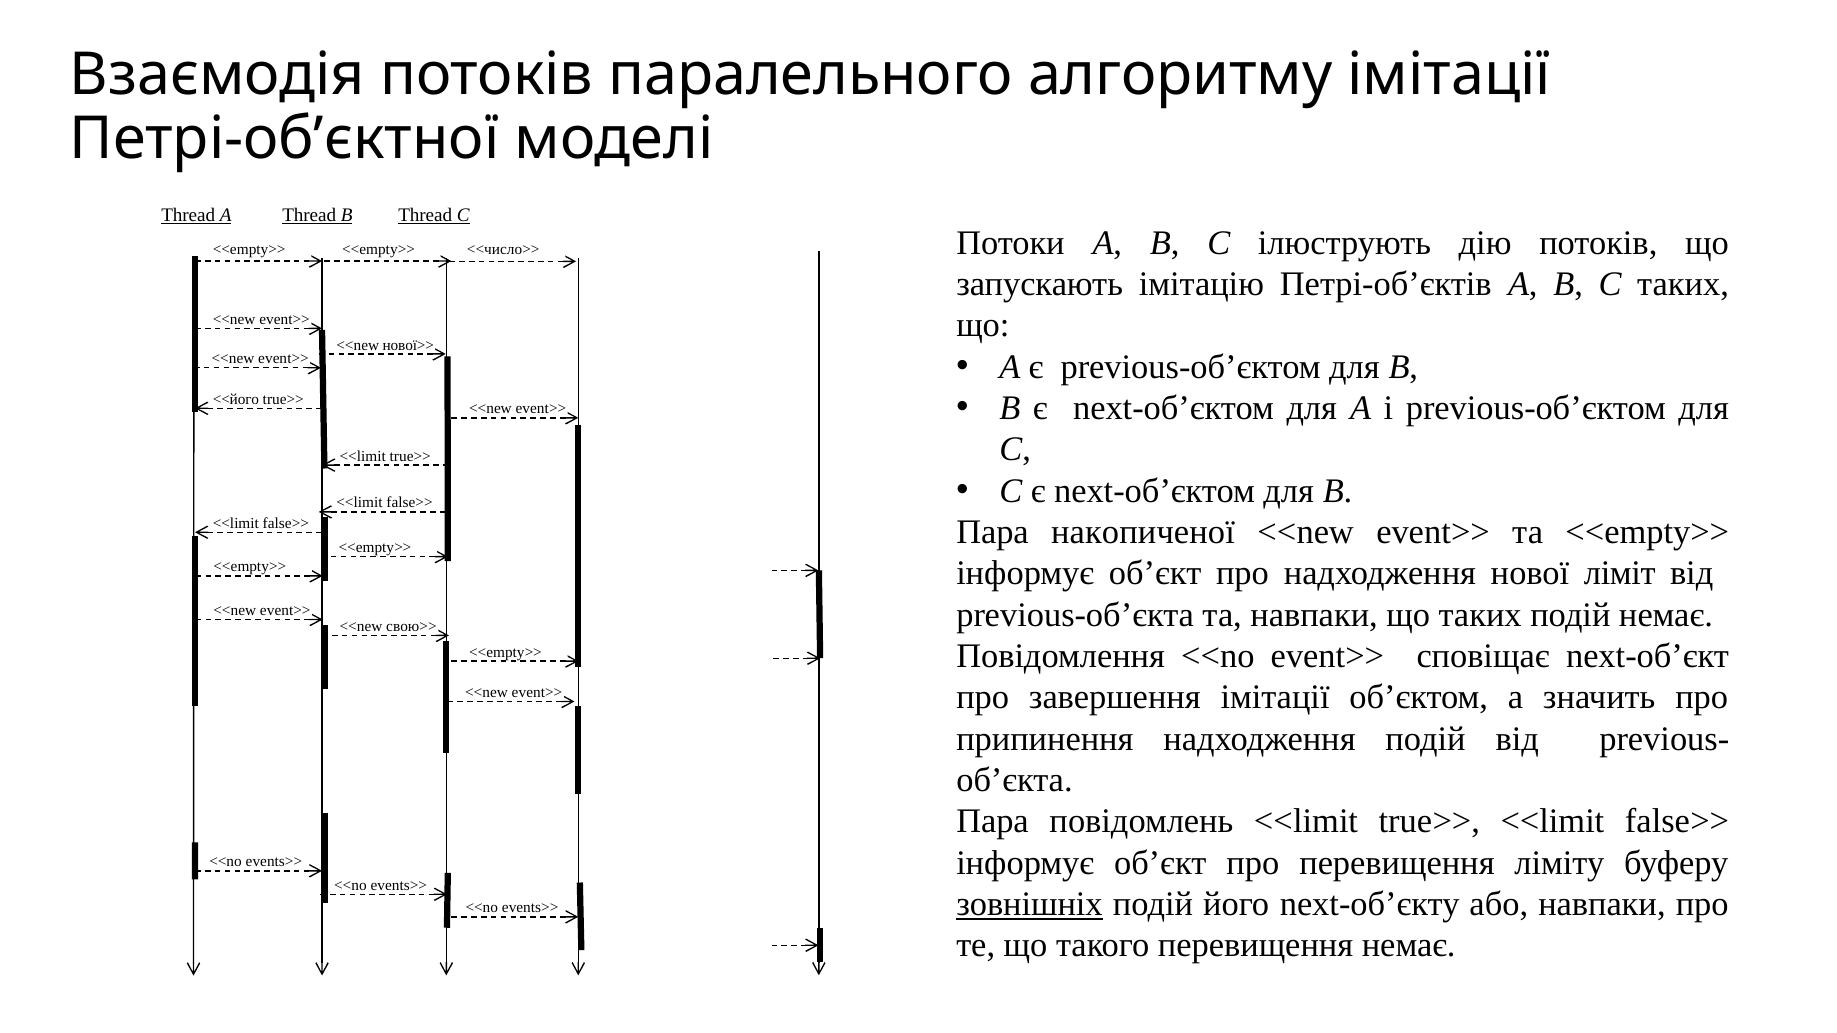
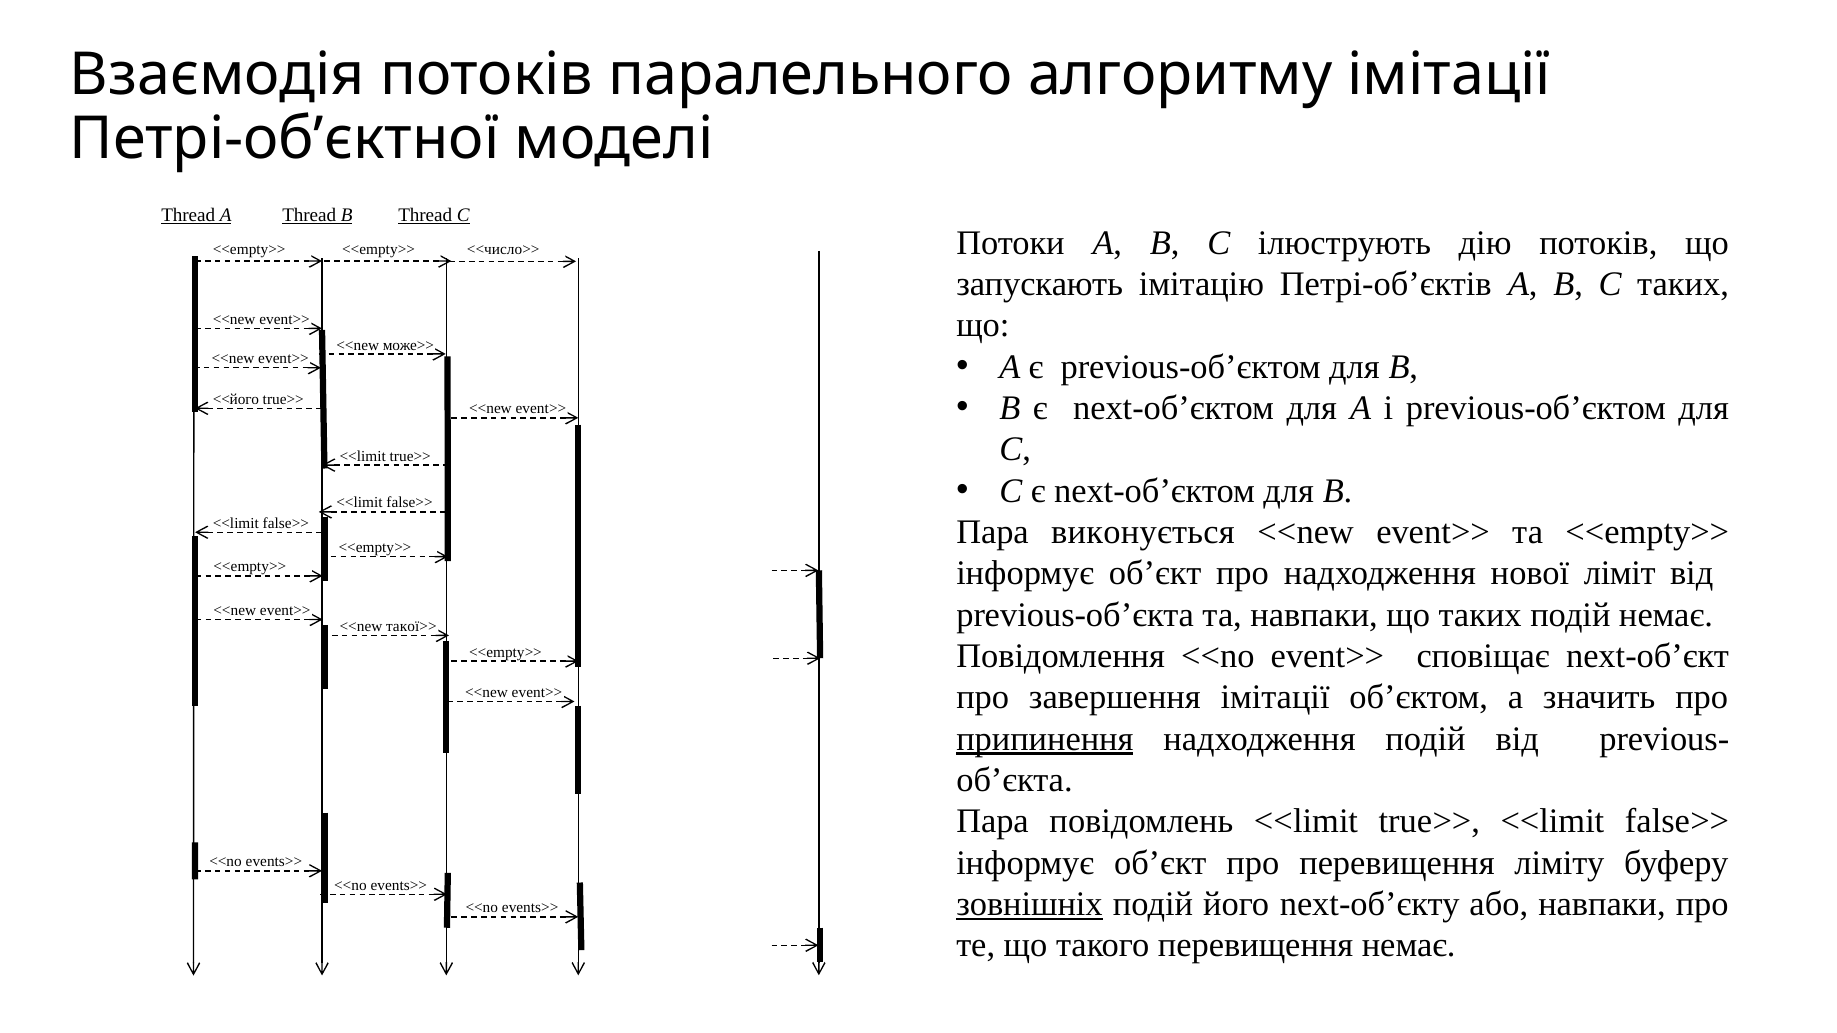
нової>>: нової>> -> може>>
накопиченої: накопиченої -> виконується
свою>>: свою>> -> такої>>
припинення underline: none -> present
